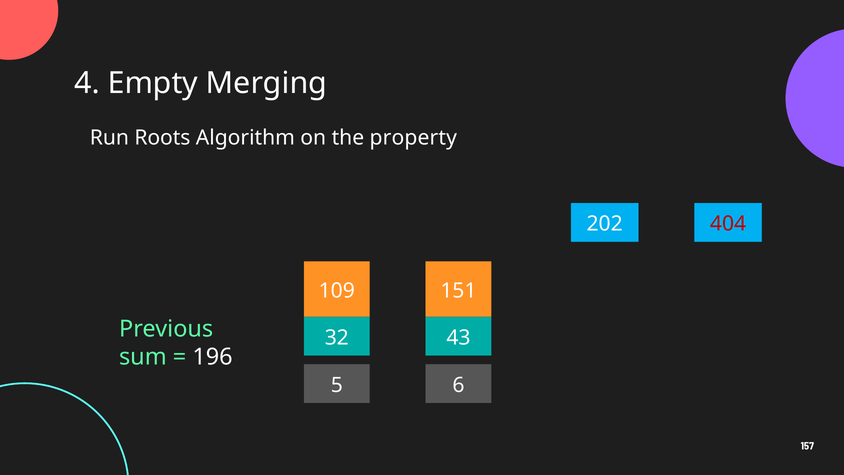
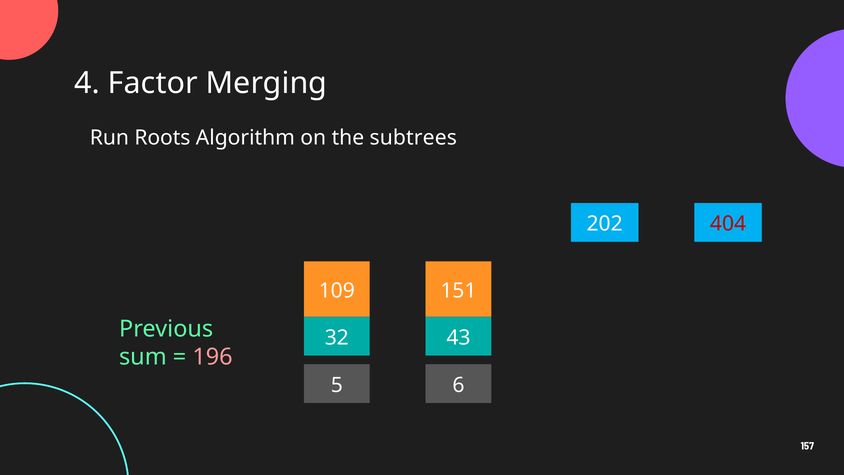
Empty: Empty -> Factor
property: property -> subtrees
196 colour: white -> pink
